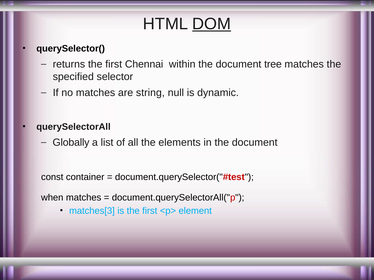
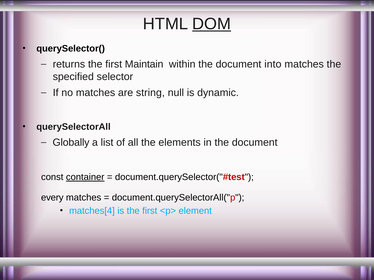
Chennai: Chennai -> Maintain
tree: tree -> into
container underline: none -> present
when: when -> every
matches[3: matches[3 -> matches[4
